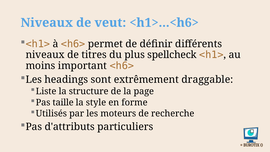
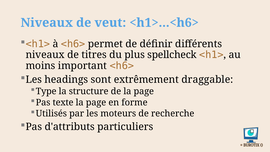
Liste: Liste -> Type
taille: taille -> texte
style at (96, 102): style -> page
